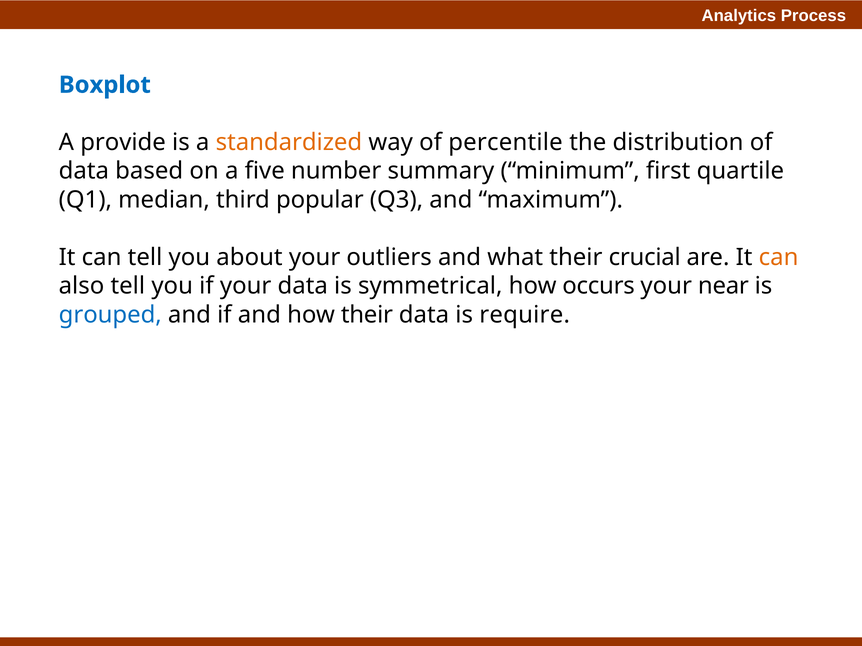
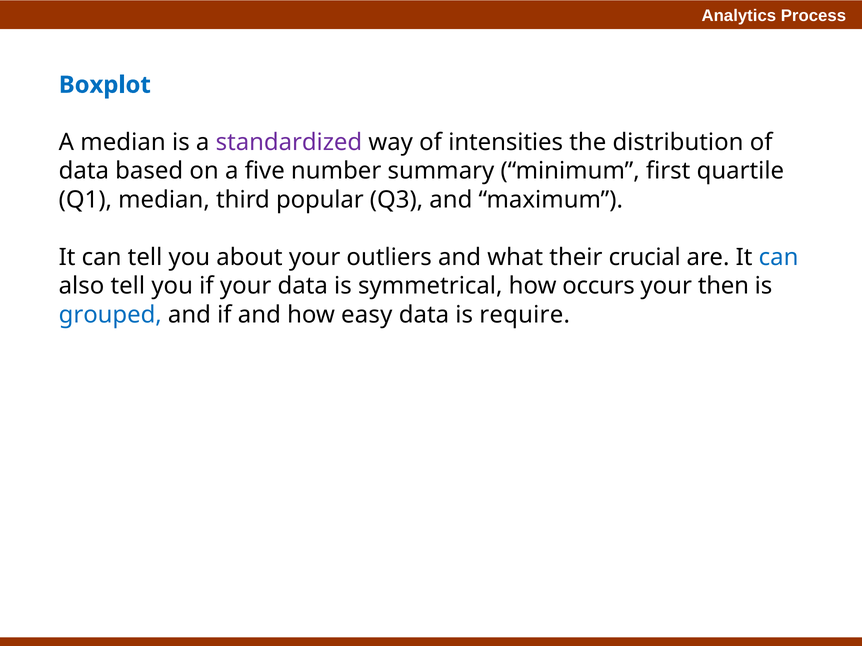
A provide: provide -> median
standardized colour: orange -> purple
percentile: percentile -> intensities
can at (779, 257) colour: orange -> blue
near: near -> then
how their: their -> easy
